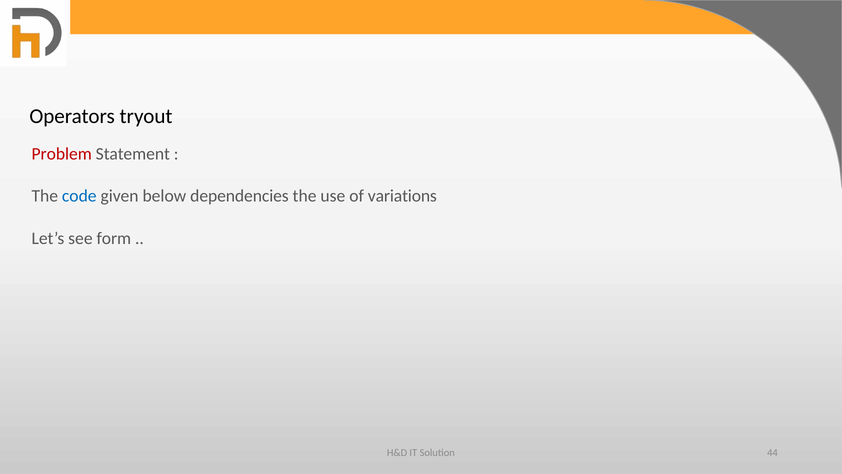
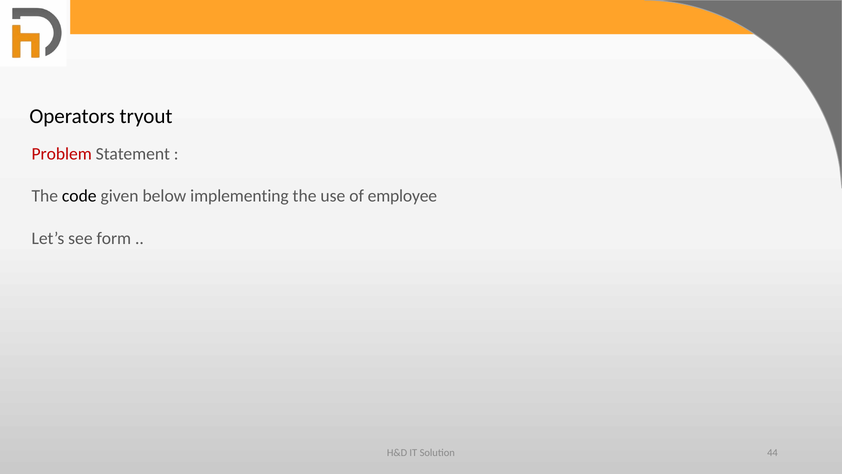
code colour: blue -> black
dependencies: dependencies -> implementing
variations: variations -> employee
